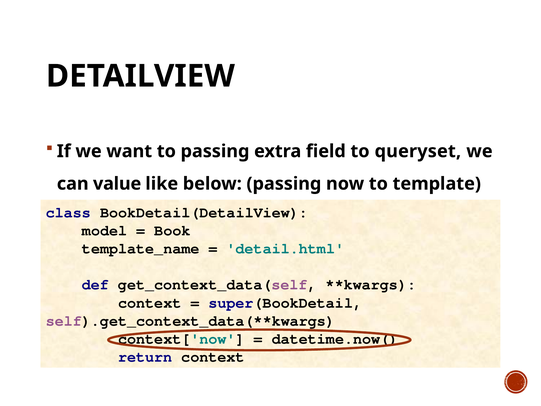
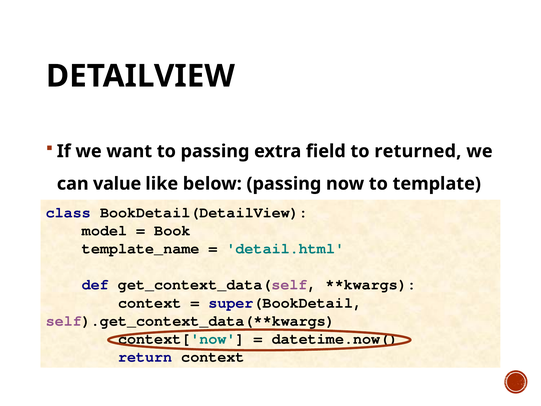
queryset: queryset -> returned
